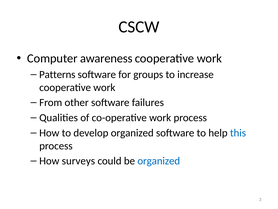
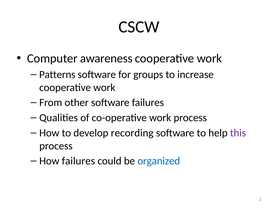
develop organized: organized -> recording
this colour: blue -> purple
How surveys: surveys -> failures
